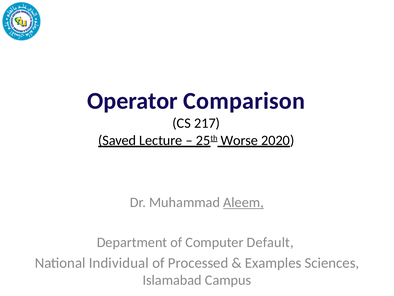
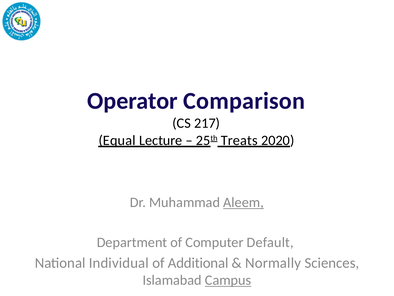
Saved: Saved -> Equal
Worse: Worse -> Treats
Processed: Processed -> Additional
Examples: Examples -> Normally
Campus underline: none -> present
